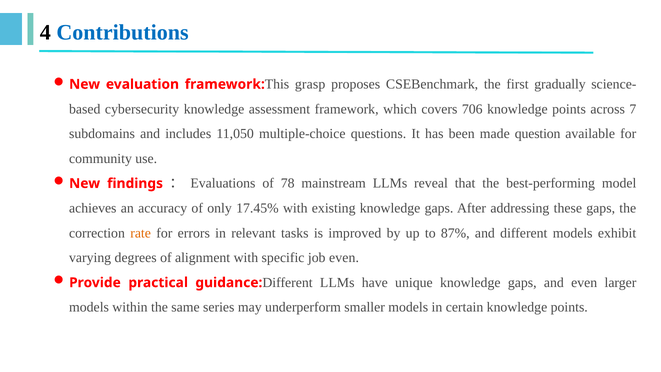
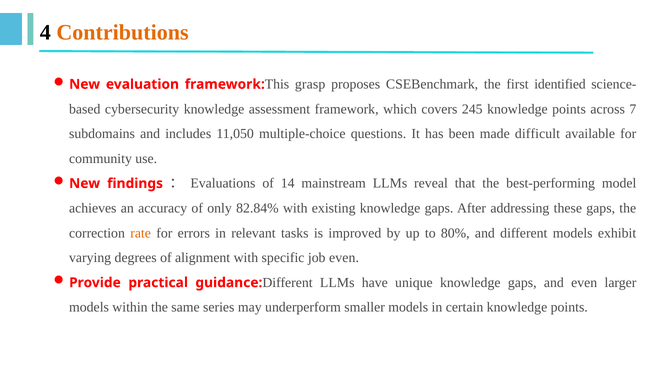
Contributions colour: blue -> orange
gradually: gradually -> identified
706: 706 -> 245
question: question -> difficult
78: 78 -> 14
17.45%: 17.45% -> 82.84%
87%: 87% -> 80%
